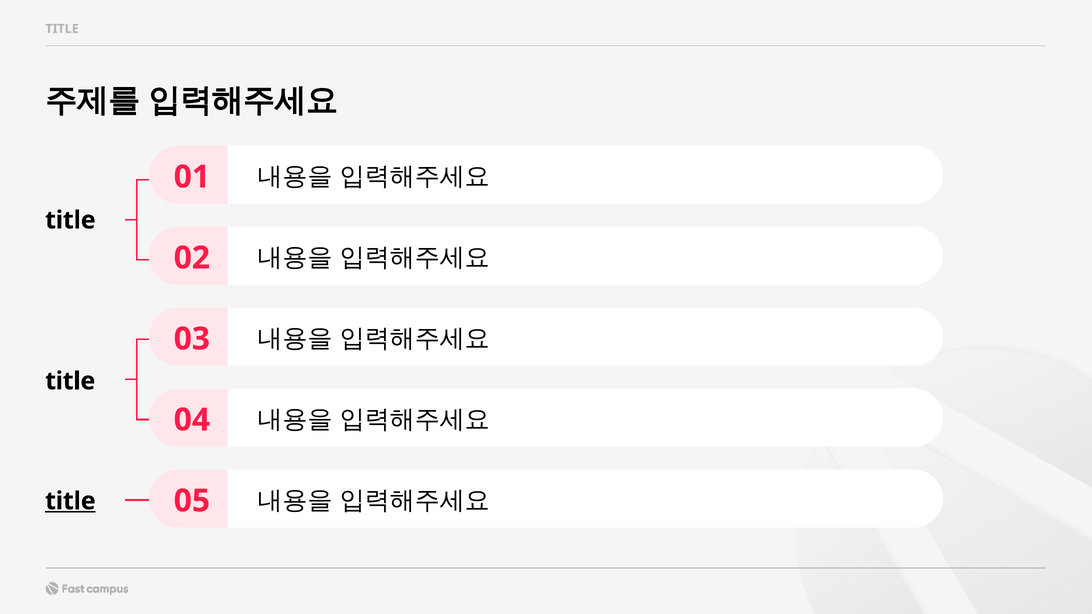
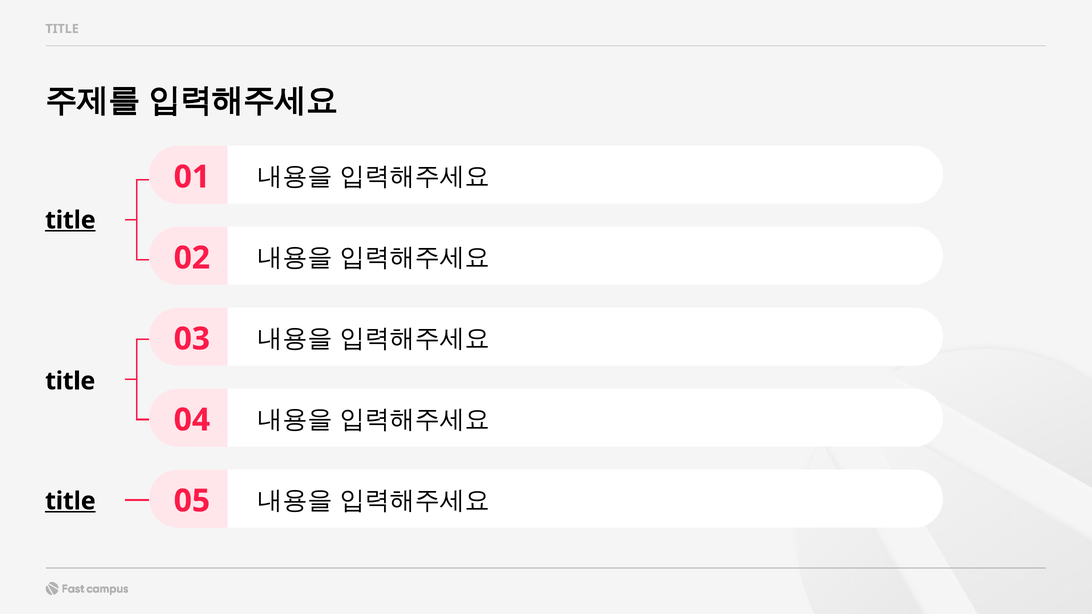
title at (70, 220) underline: none -> present
